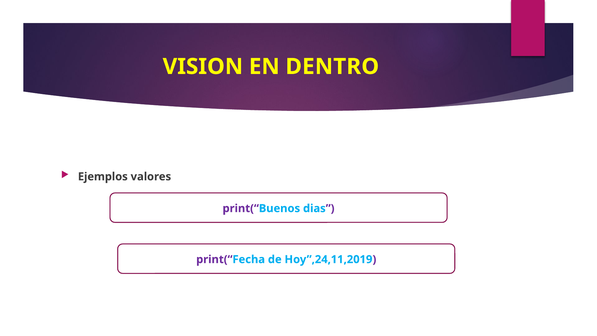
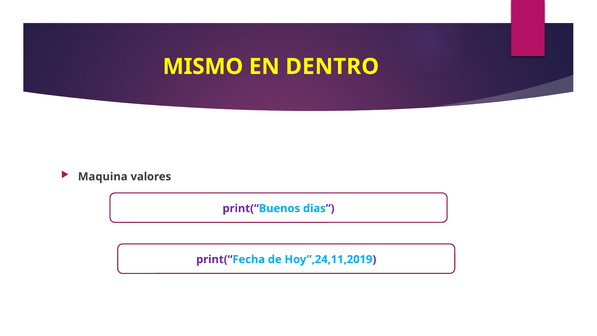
VISION: VISION -> MISMO
Ejemplos: Ejemplos -> Maquina
